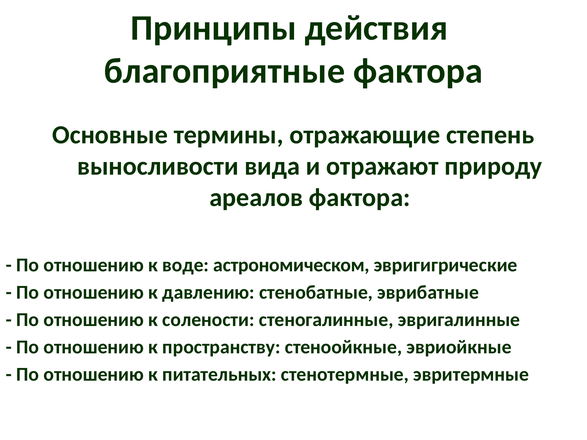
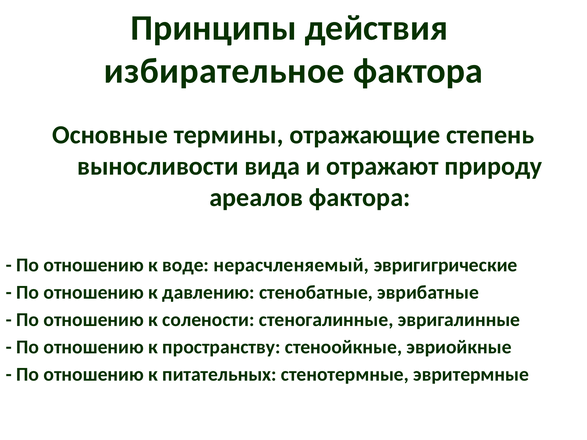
благоприятные: благоприятные -> избирательное
астрономическом: астрономическом -> нерасчленяемый
